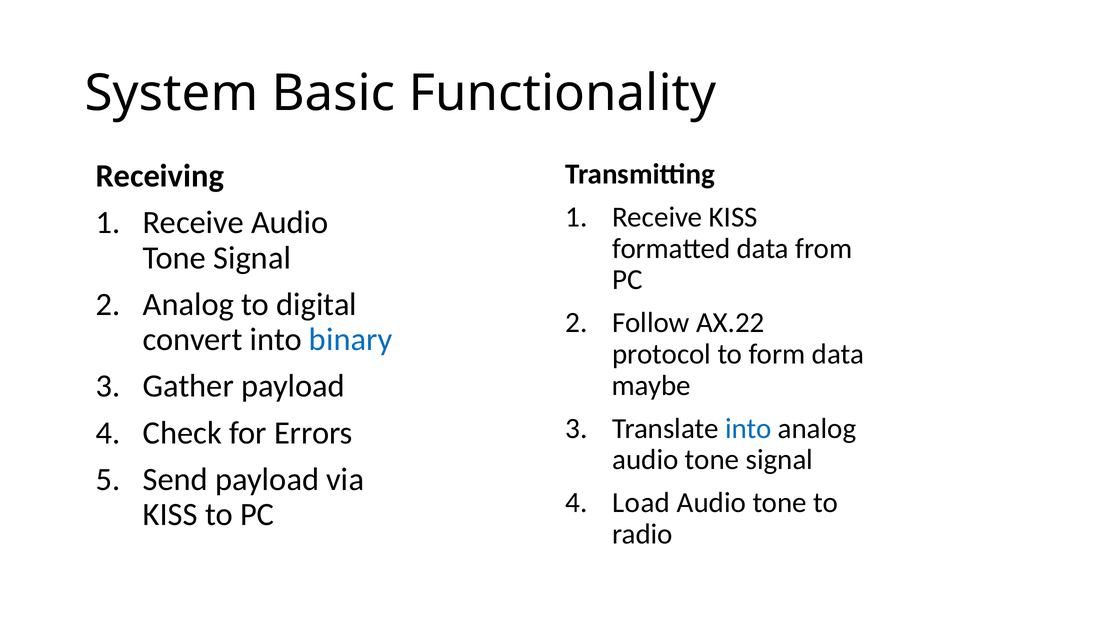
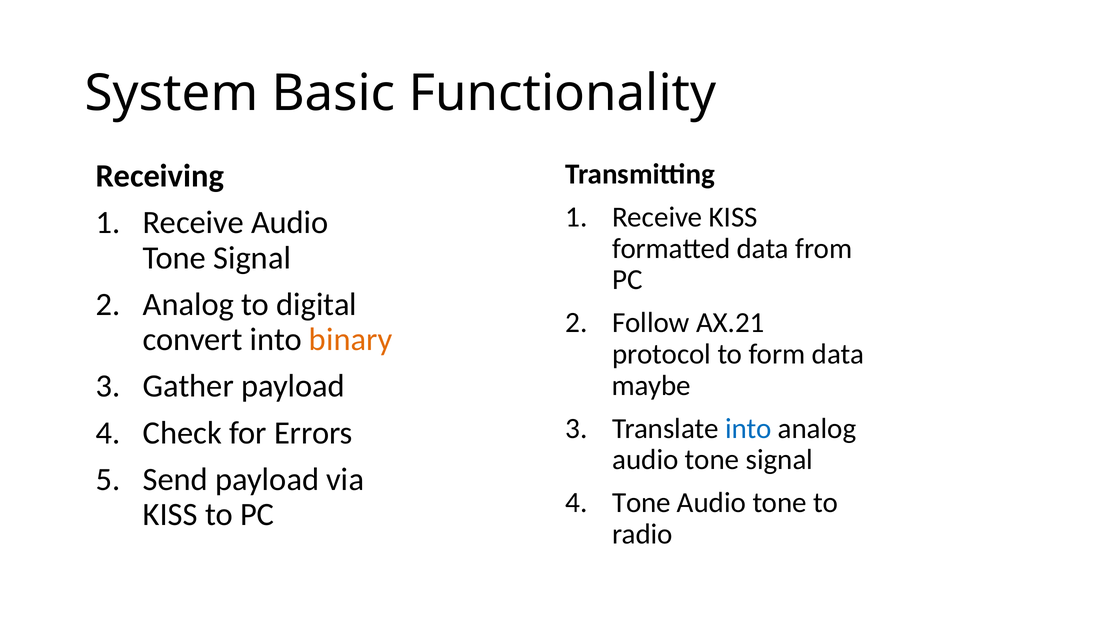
AX.22: AX.22 -> AX.21
binary colour: blue -> orange
Load at (641, 502): Load -> Tone
